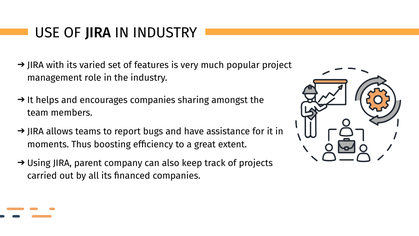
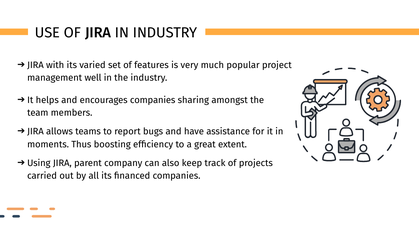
role: role -> well
